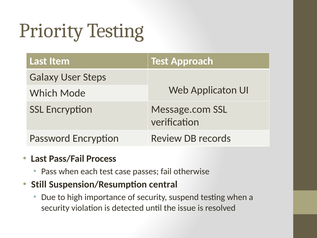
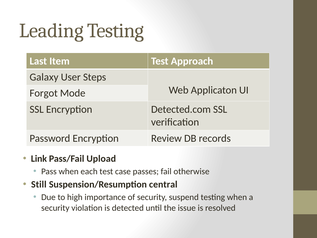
Priority: Priority -> Leading
Which: Which -> Forgot
Message.com: Message.com -> Detected.com
Last at (39, 158): Last -> Link
Process: Process -> Upload
